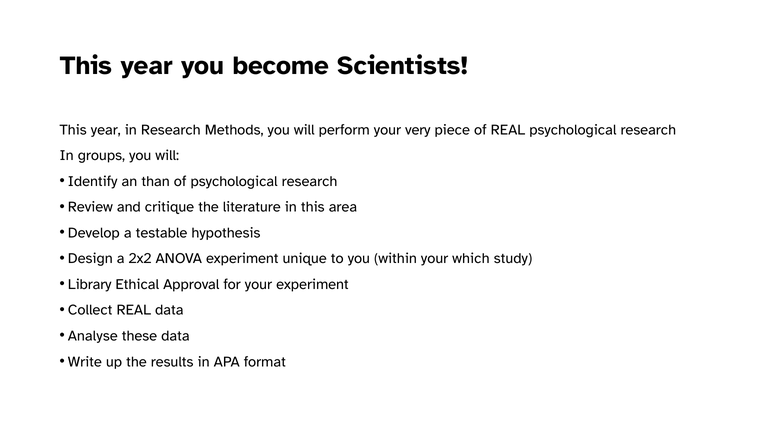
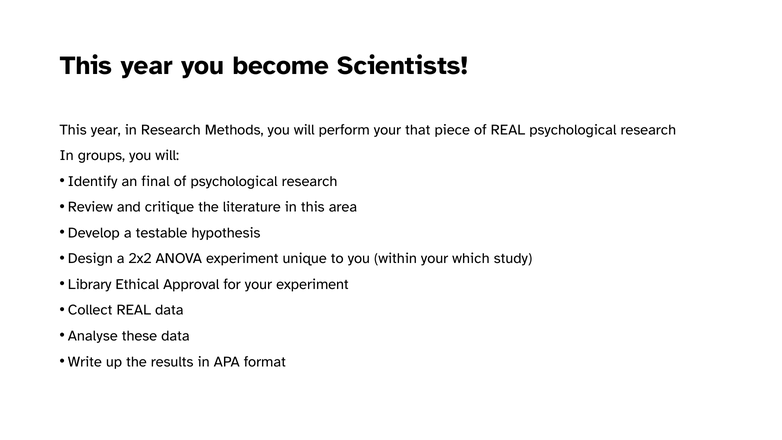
very: very -> that
than: than -> final
